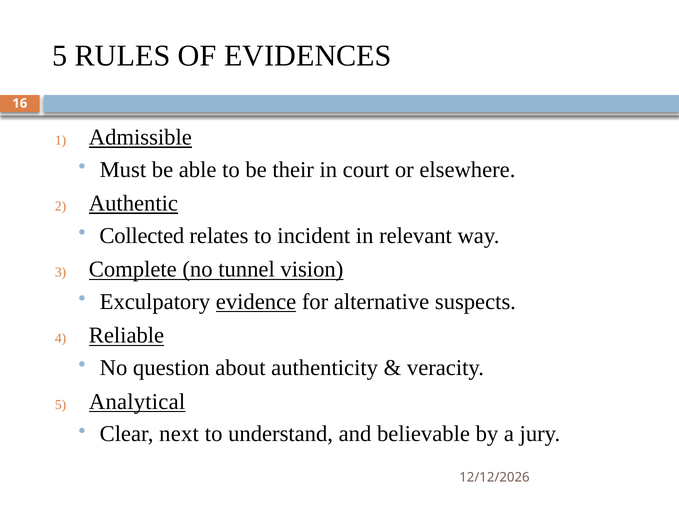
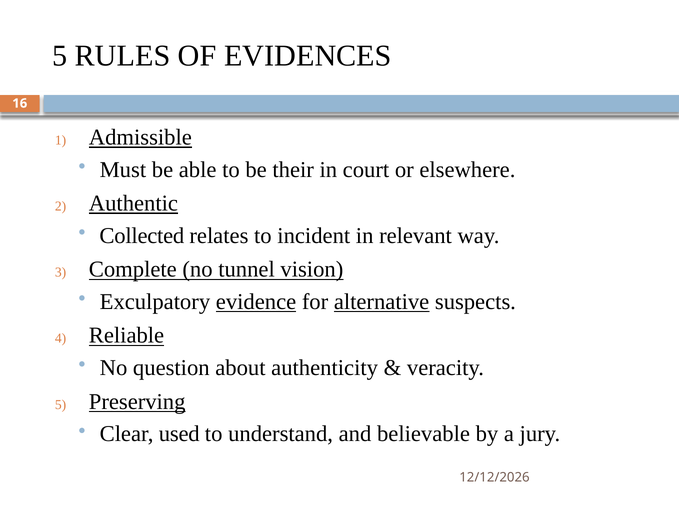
alternative underline: none -> present
Analytical: Analytical -> Preserving
next: next -> used
